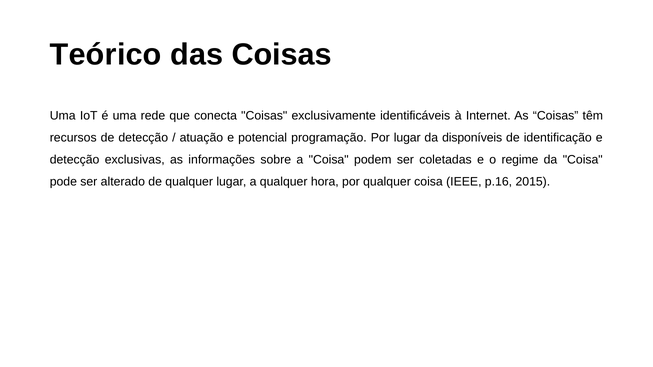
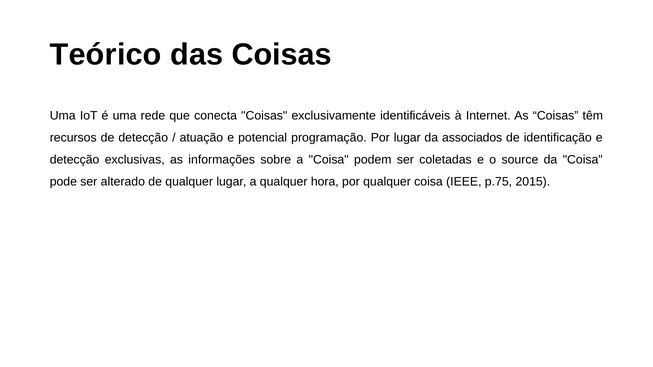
disponíveis: disponíveis -> associados
regime: regime -> source
p.16: p.16 -> p.75
